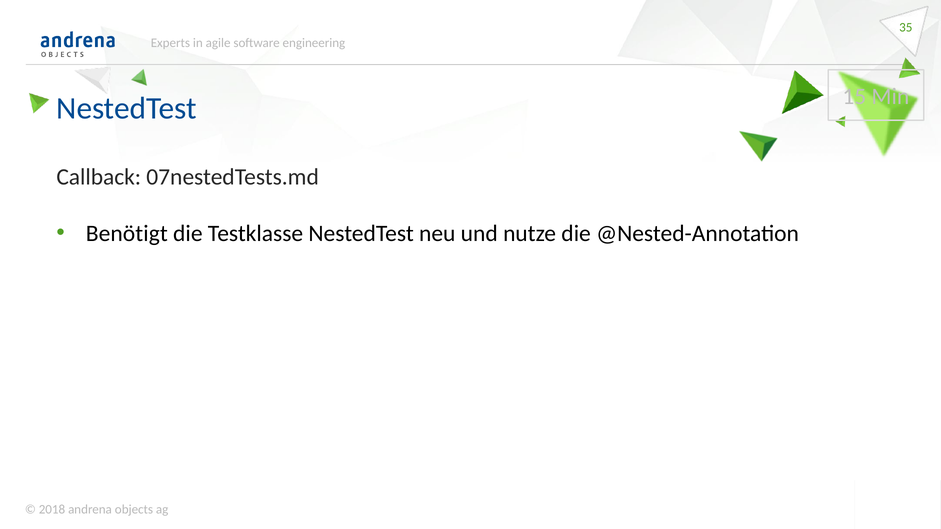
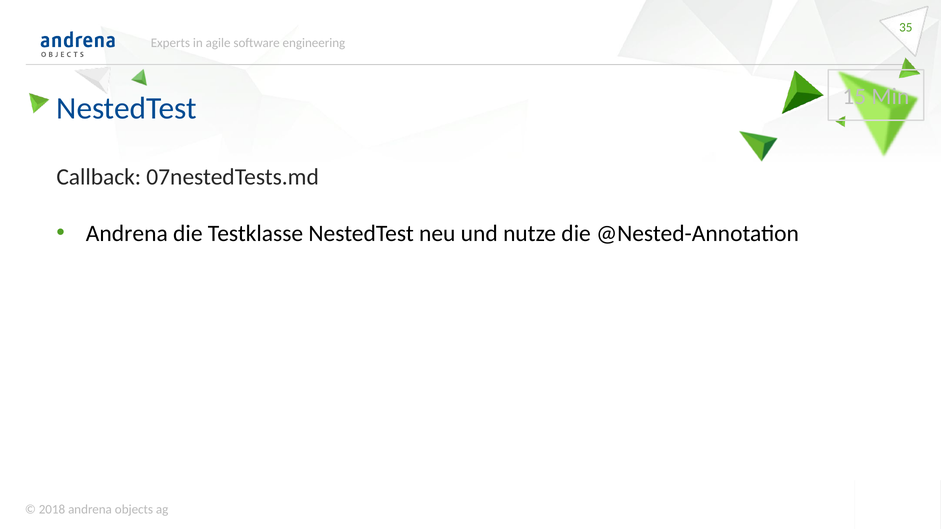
Benötigt at (127, 234): Benötigt -> Andrena
